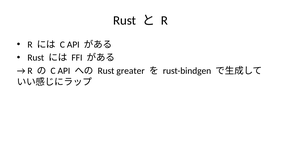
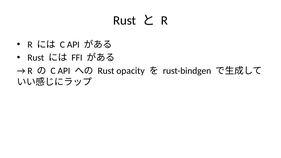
greater: greater -> opacity
